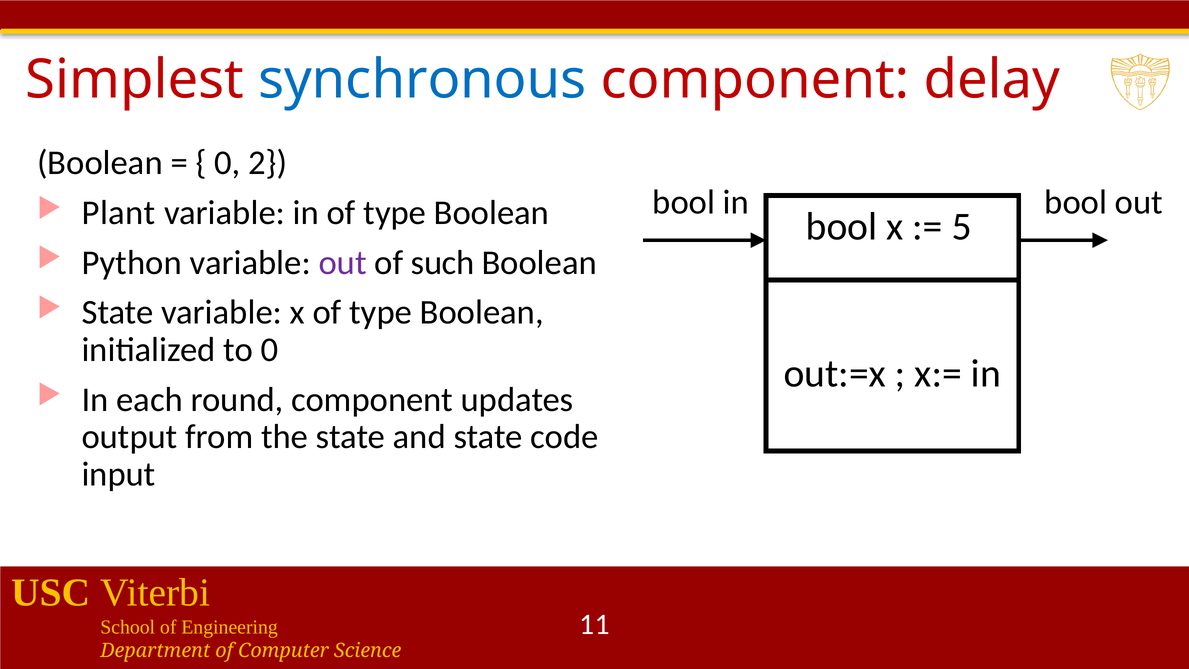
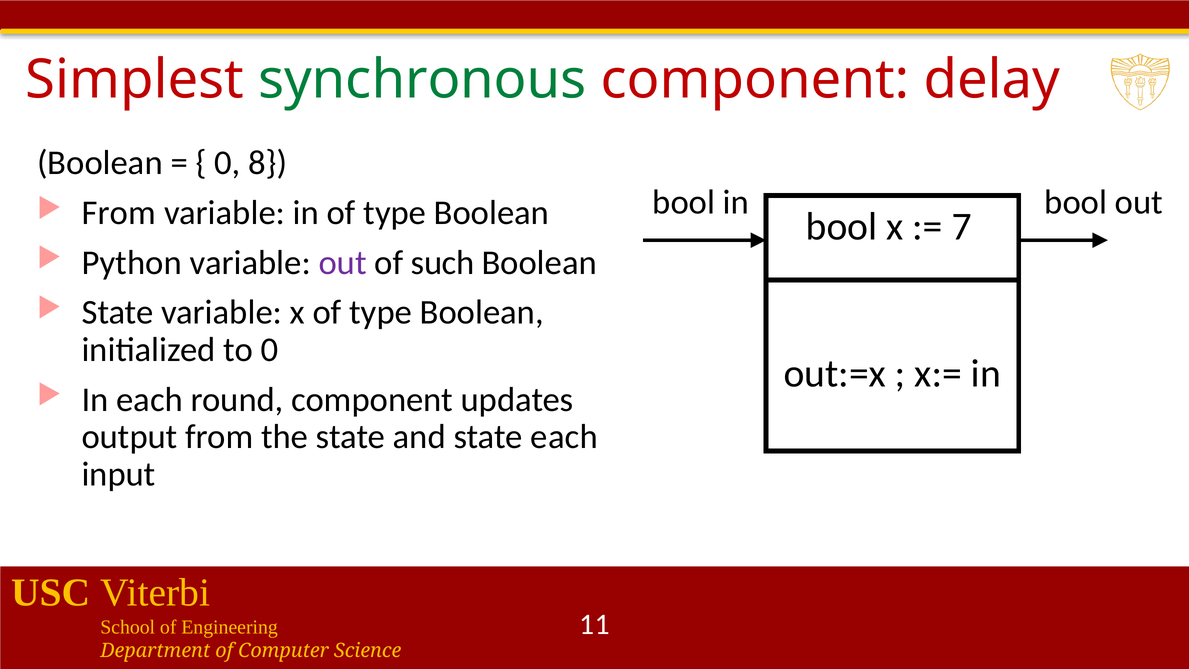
synchronous colour: blue -> green
2: 2 -> 8
Plant at (119, 213): Plant -> From
5: 5 -> 7
state code: code -> each
